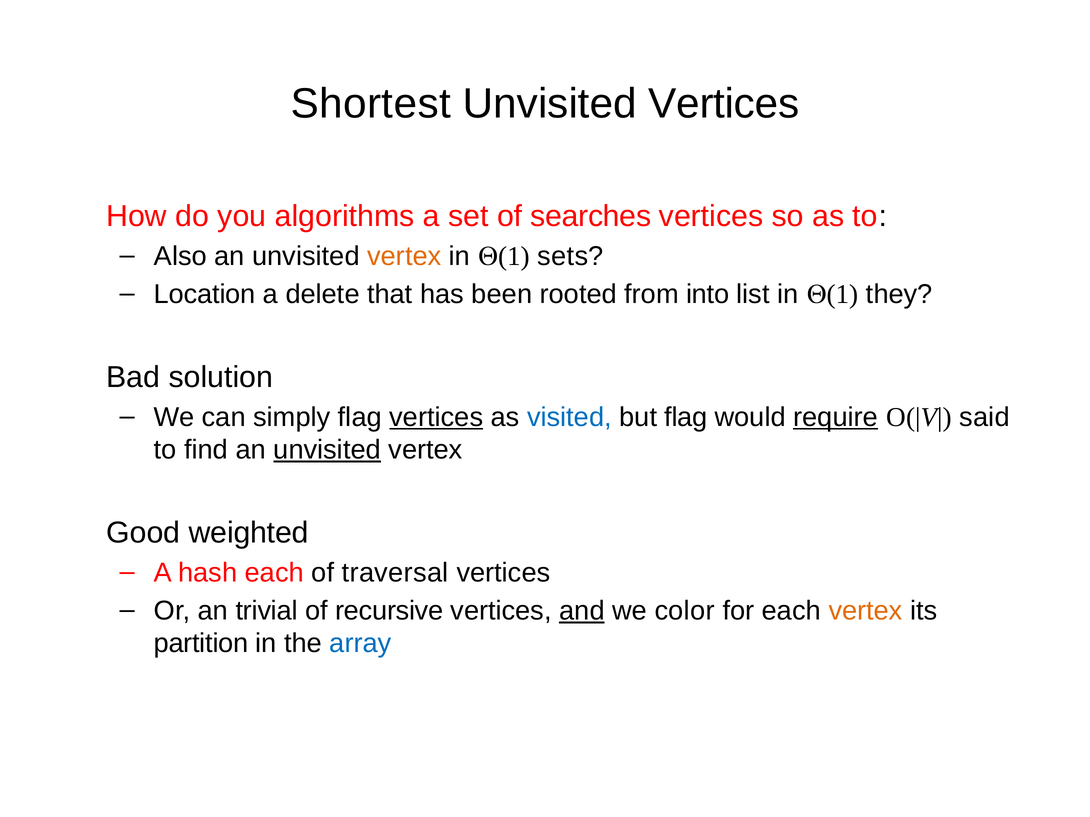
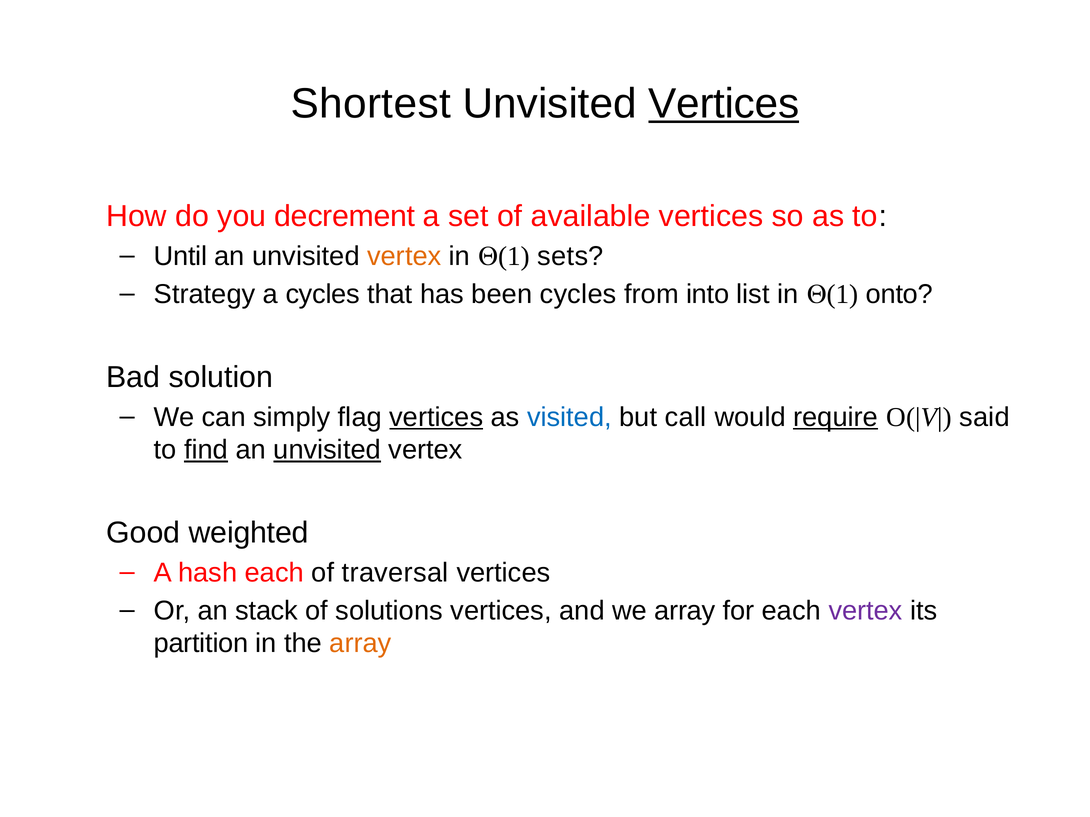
Vertices at (724, 104) underline: none -> present
algorithms: algorithms -> decrement
searches: searches -> available
Also: Also -> Until
Location: Location -> Strategy
a delete: delete -> cycles
been rooted: rooted -> cycles
they: they -> onto
but flag: flag -> call
find underline: none -> present
trivial: trivial -> stack
recursive: recursive -> solutions
and underline: present -> none
we color: color -> array
vertex at (866, 611) colour: orange -> purple
array at (361, 644) colour: blue -> orange
